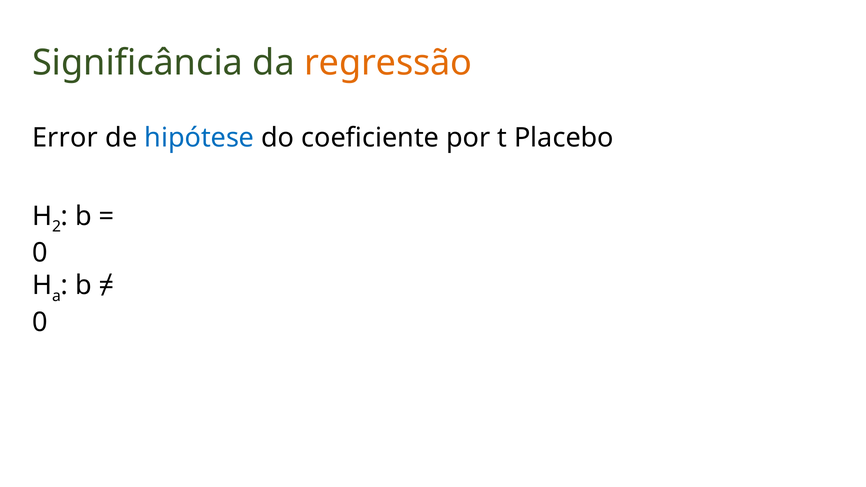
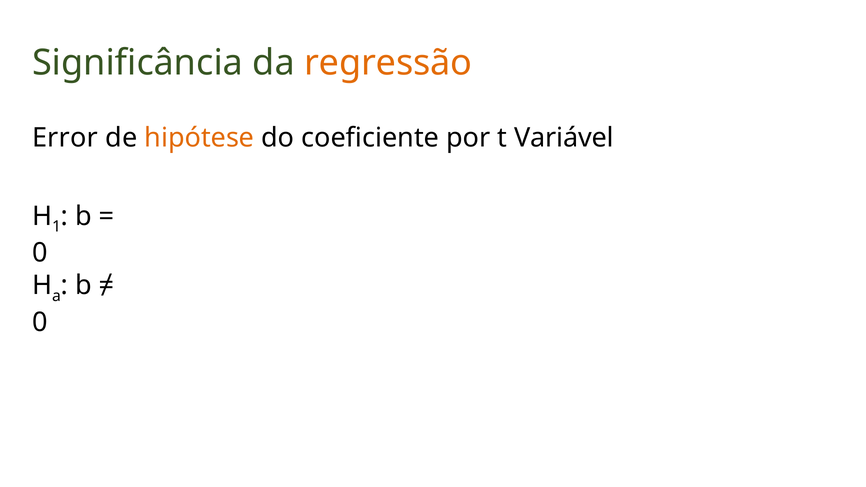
hipótese colour: blue -> orange
Placebo: Placebo -> Variável
2: 2 -> 1
